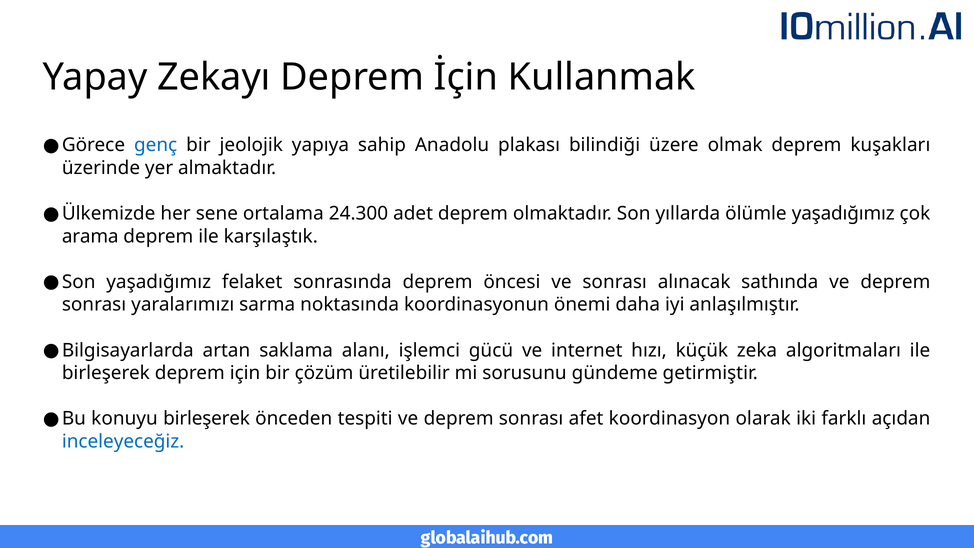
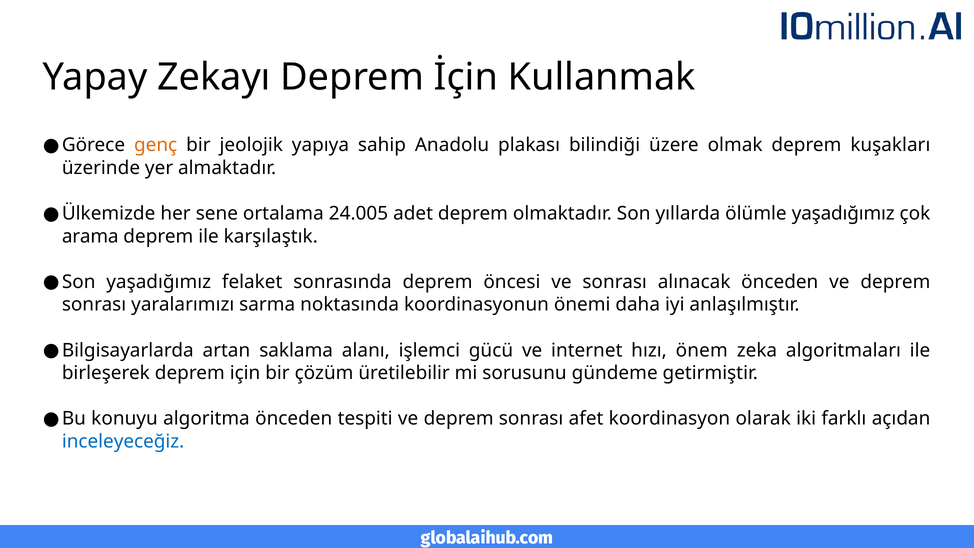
genç colour: blue -> orange
24.300: 24.300 -> 24.005
alınacak sathında: sathında -> önceden
küçük: küçük -> önem
konuyu birleşerek: birleşerek -> algoritma
